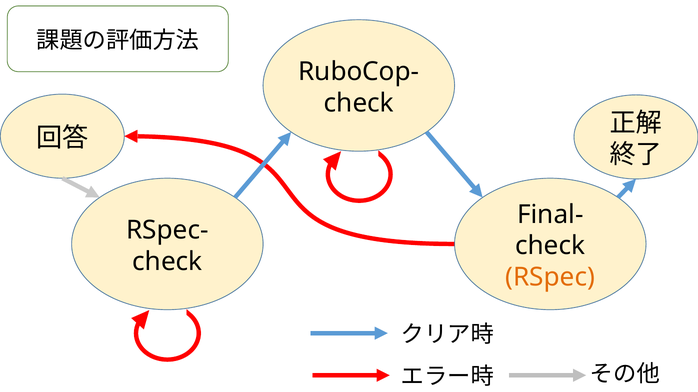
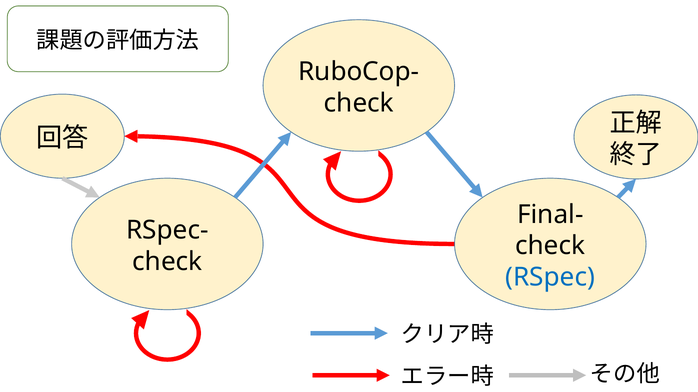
RSpec colour: orange -> blue
